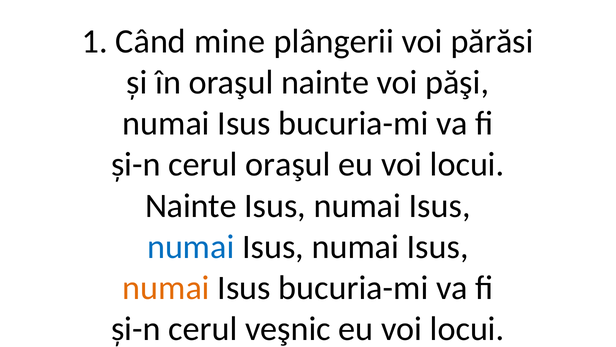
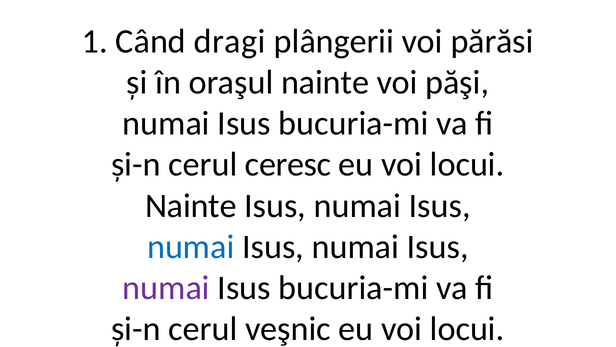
mine: mine -> dragi
cerul oraşul: oraşul -> ceresc
numai at (166, 288) colour: orange -> purple
